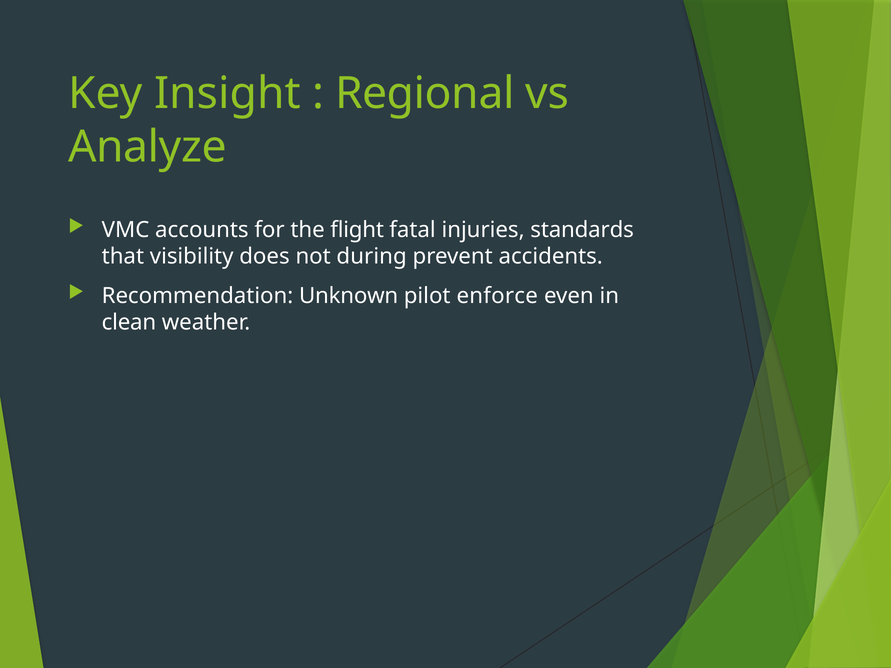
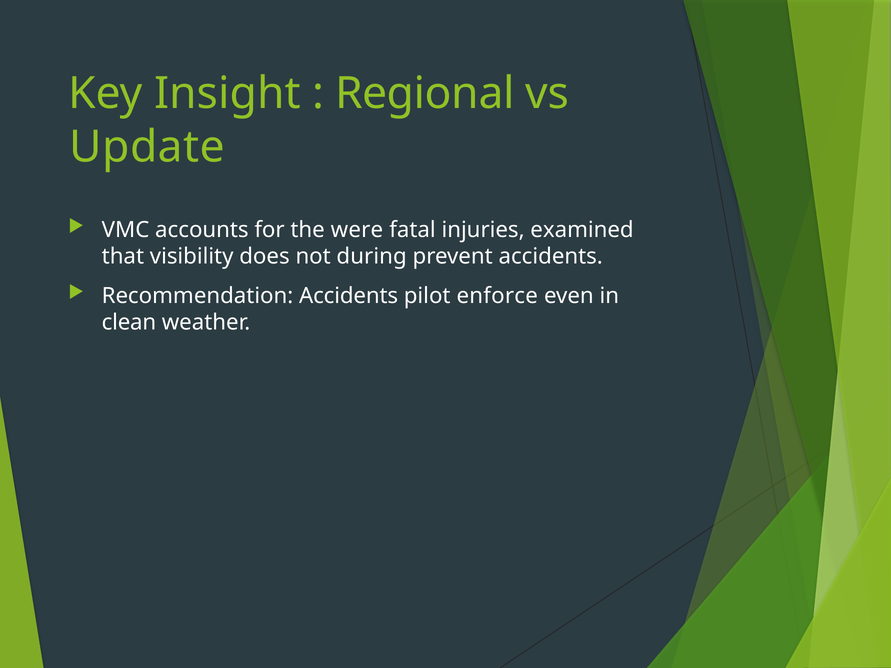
Analyze: Analyze -> Update
flight: flight -> were
standards: standards -> examined
Recommendation Unknown: Unknown -> Accidents
